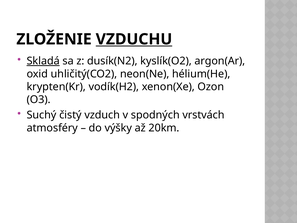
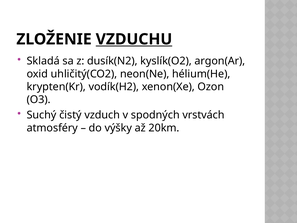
Skladá underline: present -> none
